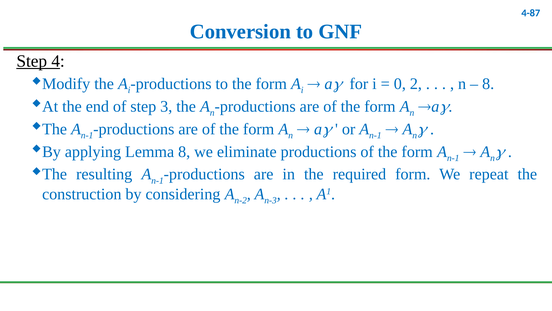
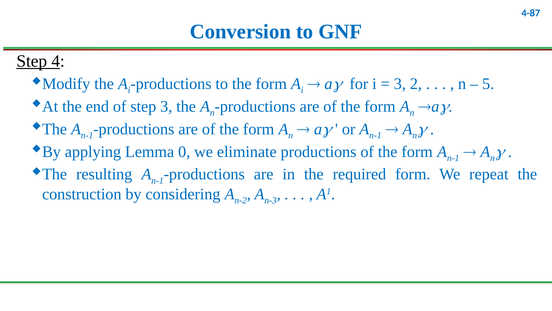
0 at (400, 84): 0 -> 3
8 at (488, 84): 8 -> 5
Lemma 8: 8 -> 0
